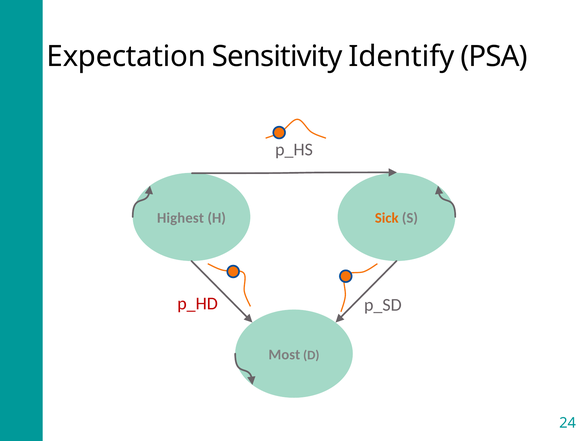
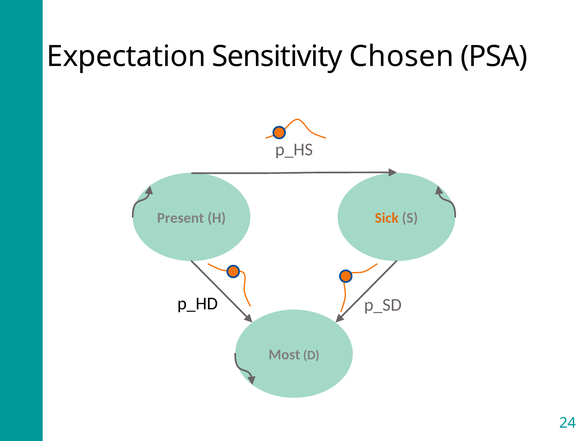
Identify: Identify -> Chosen
Highest: Highest -> Present
p_HD colour: red -> black
